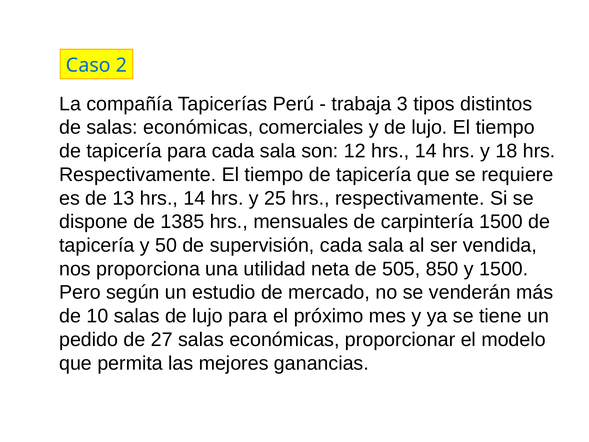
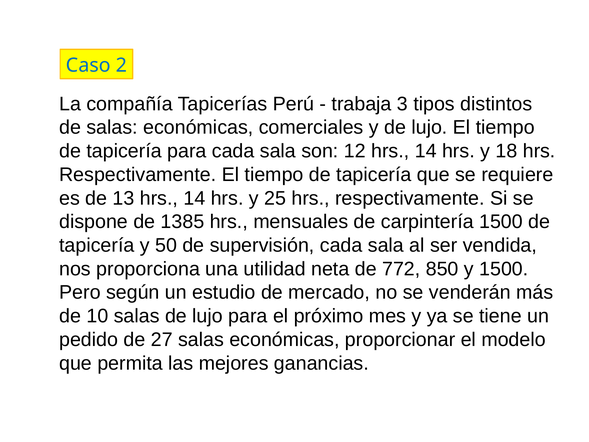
505: 505 -> 772
